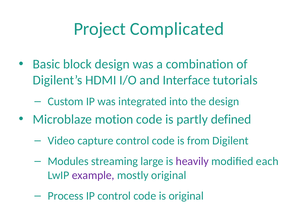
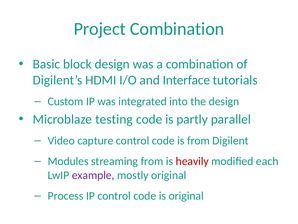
Project Complicated: Complicated -> Combination
motion: motion -> testing
defined: defined -> parallel
streaming large: large -> from
heavily colour: purple -> red
